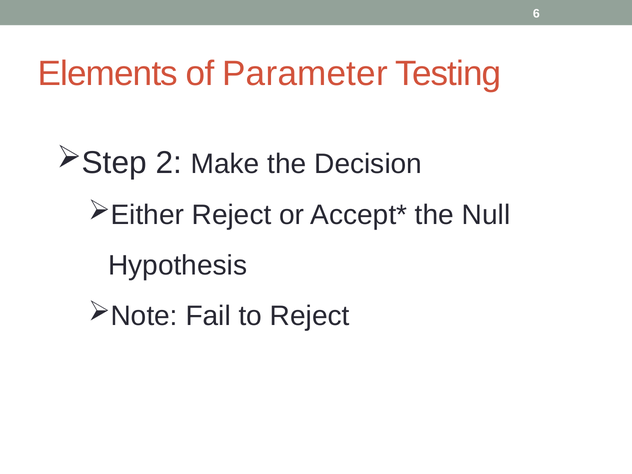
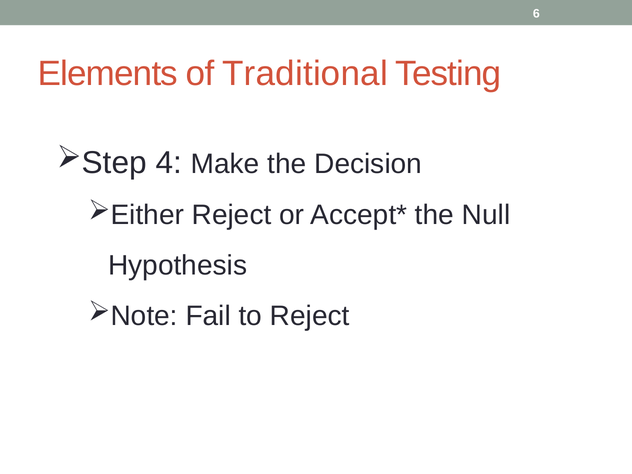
Parameter: Parameter -> Traditional
2: 2 -> 4
